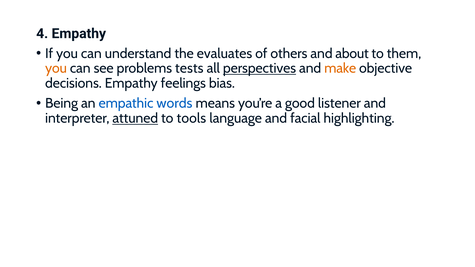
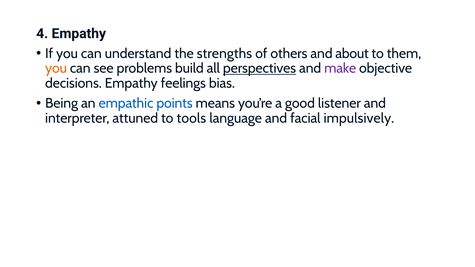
evaluates: evaluates -> strengths
tests: tests -> build
make colour: orange -> purple
words: words -> points
attuned underline: present -> none
highlighting: highlighting -> impulsively
